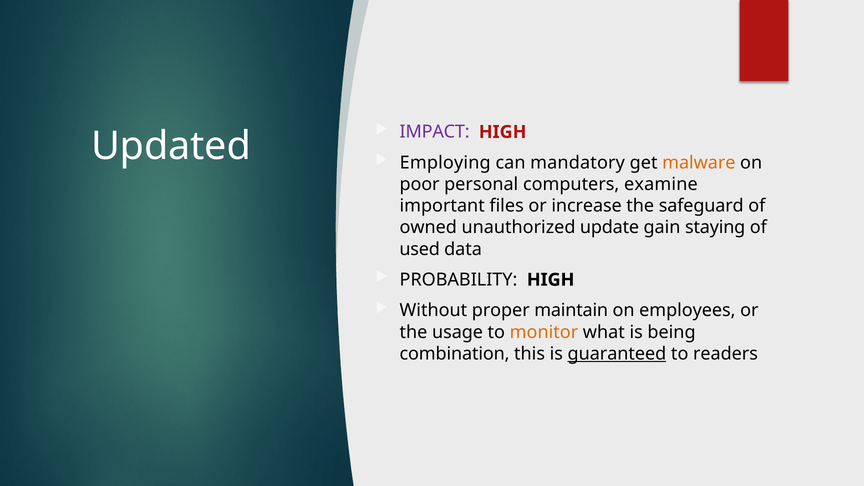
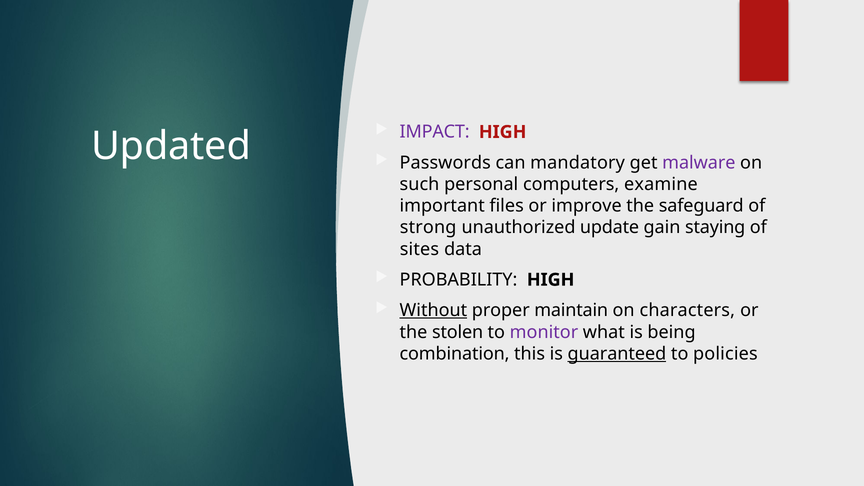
Employing: Employing -> Passwords
malware colour: orange -> purple
poor: poor -> such
increase: increase -> improve
owned: owned -> strong
used: used -> sites
Without underline: none -> present
employees: employees -> characters
usage: usage -> stolen
monitor colour: orange -> purple
readers: readers -> policies
